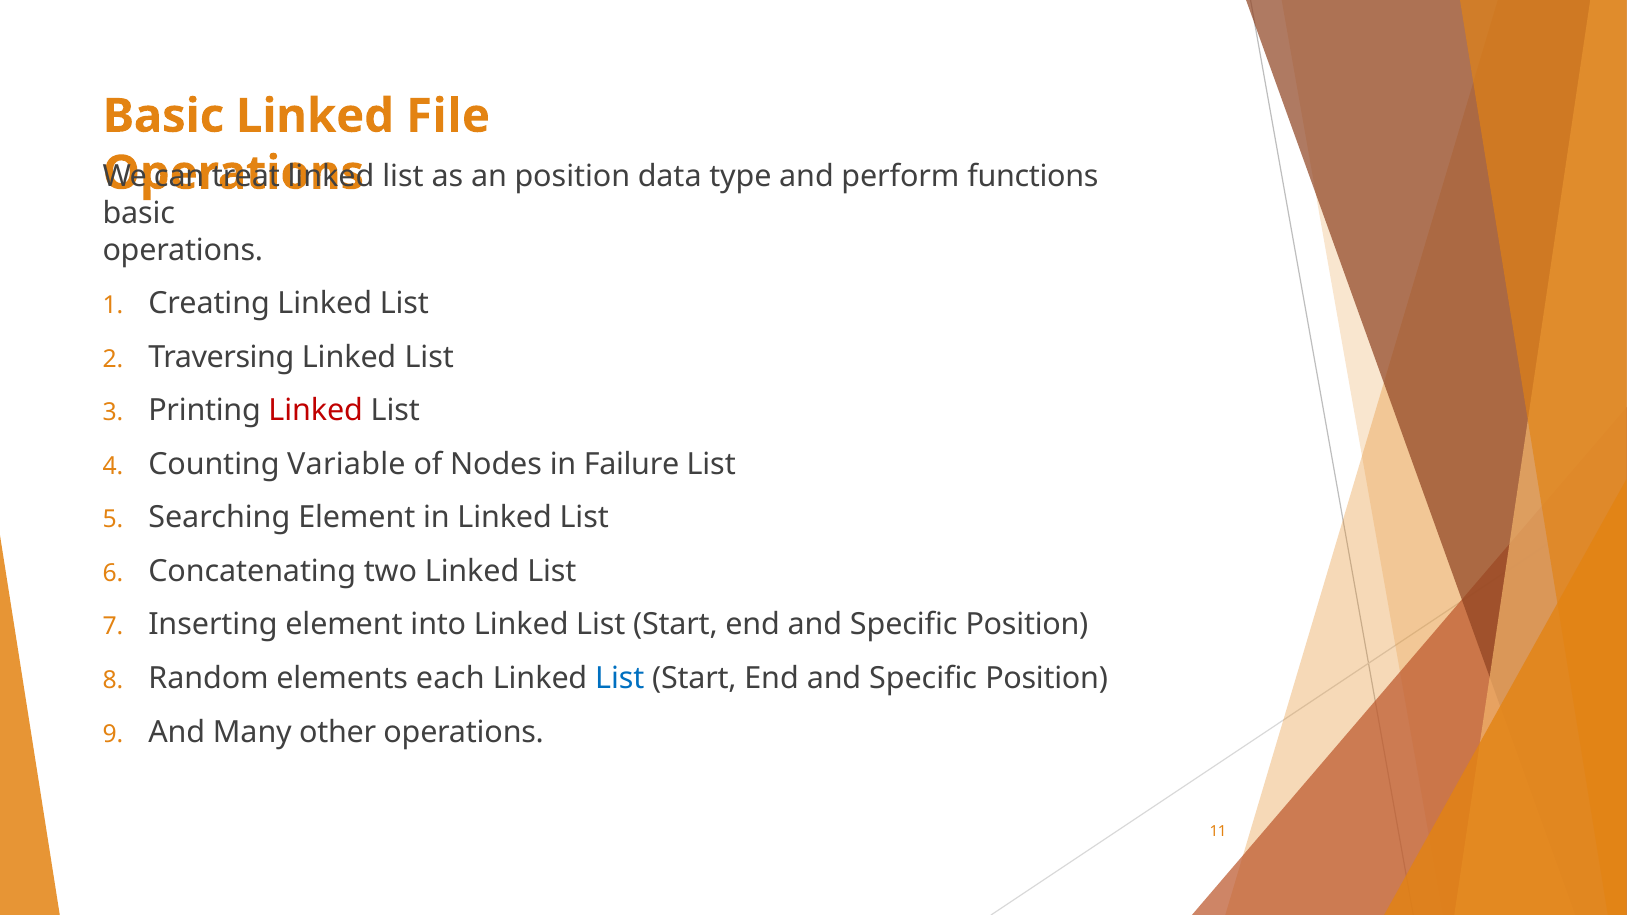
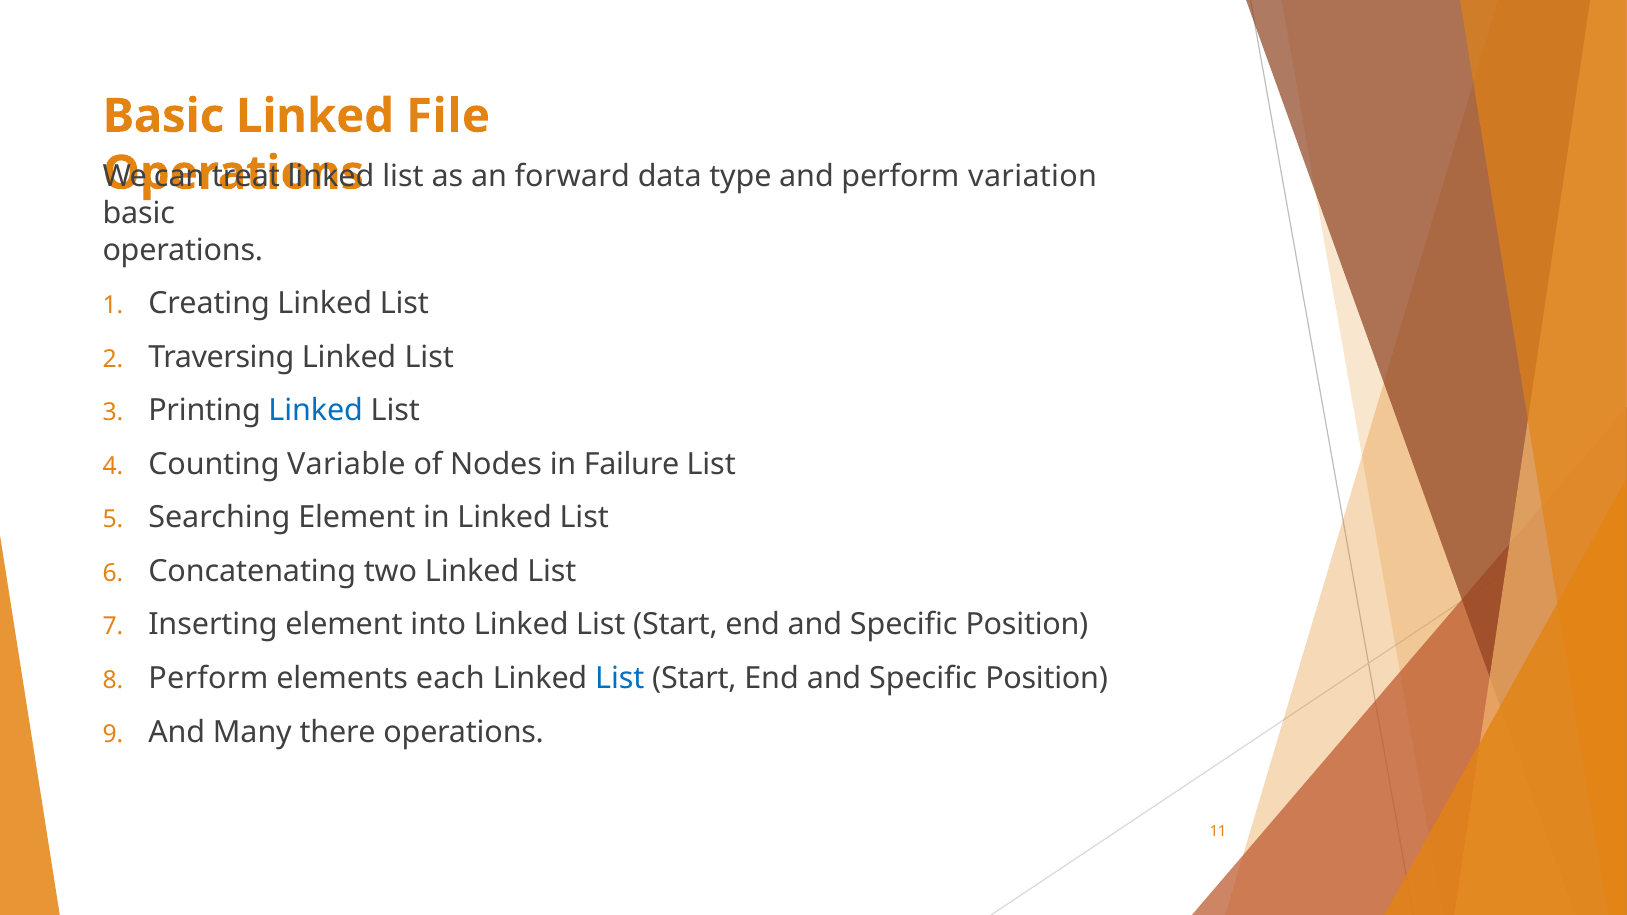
an position: position -> forward
functions: functions -> variation
Linked at (316, 411) colour: red -> blue
Random at (209, 679): Random -> Perform
other: other -> there
